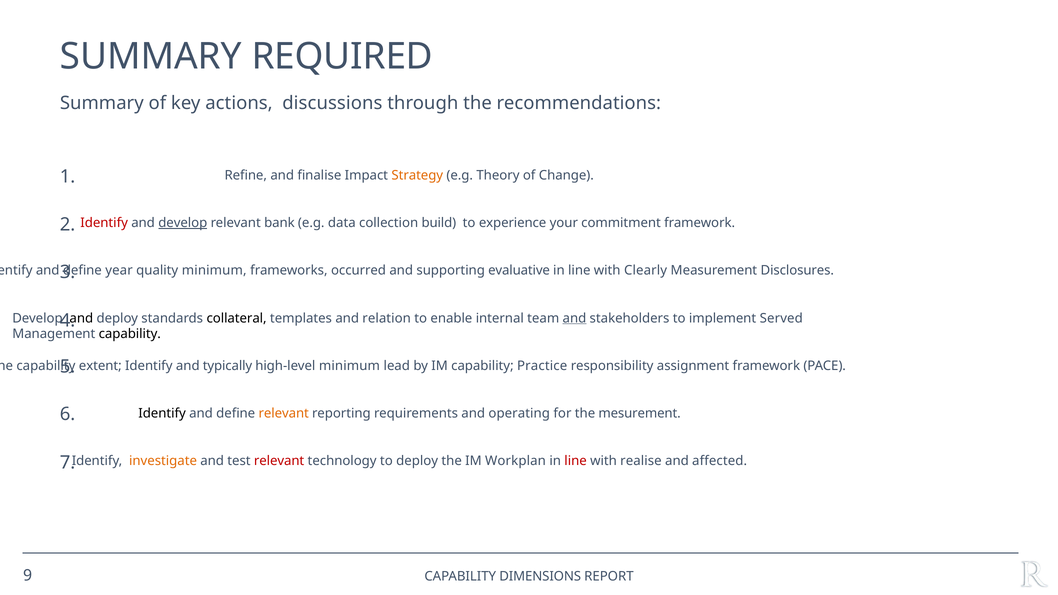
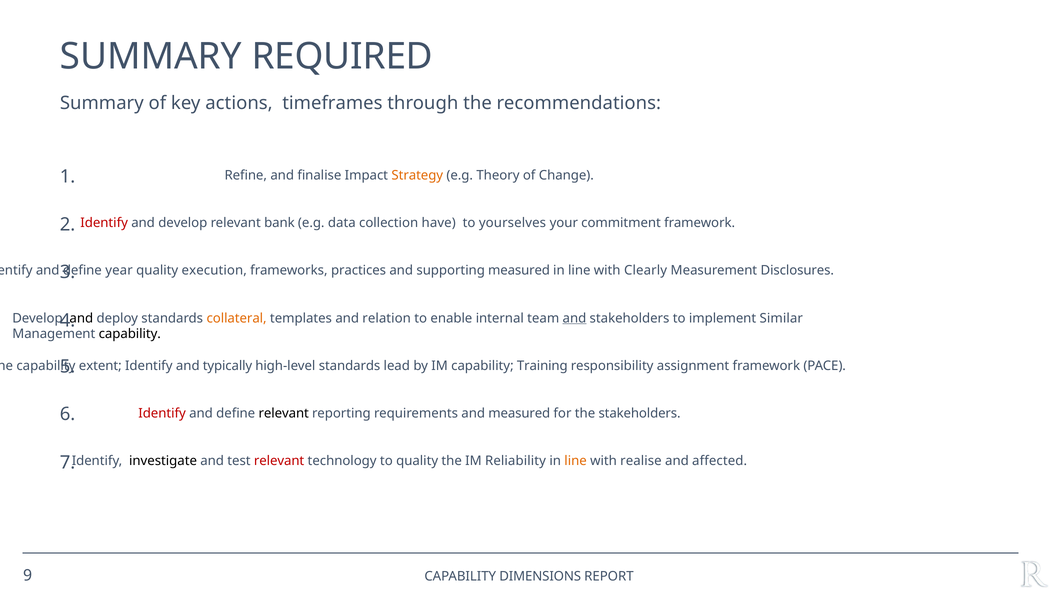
discussions: discussions -> timeframes
develop at (183, 223) underline: present -> none
build: build -> have
experience: experience -> yourselves
quality minimum: minimum -> execution
occurred: occurred -> practices
supporting evaluative: evaluative -> measured
collateral colour: black -> orange
Served: Served -> Similar
high-level minimum: minimum -> standards
Practice: Practice -> Training
Identify at (162, 413) colour: black -> red
relevant at (284, 413) colour: orange -> black
and operating: operating -> measured
the mesurement: mesurement -> stakeholders
investigate colour: orange -> black
to deploy: deploy -> quality
Workplan: Workplan -> Reliability
line at (576, 461) colour: red -> orange
